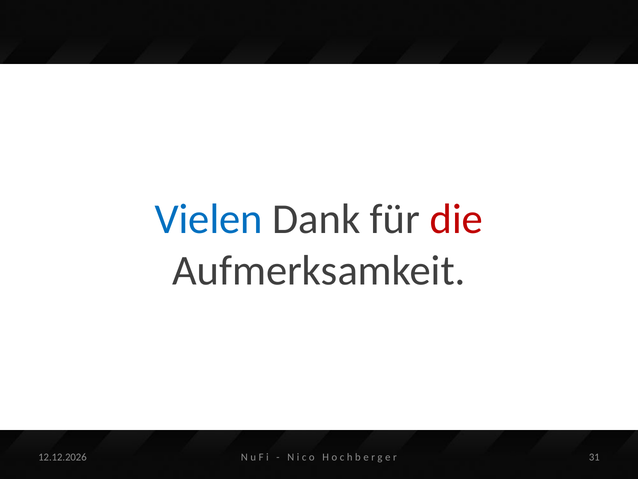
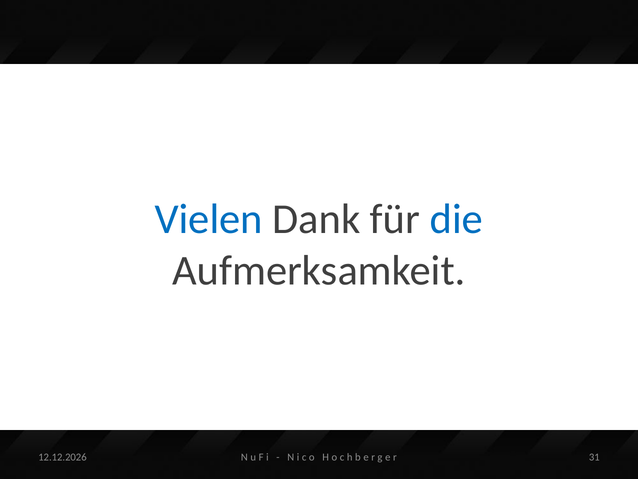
die colour: red -> blue
